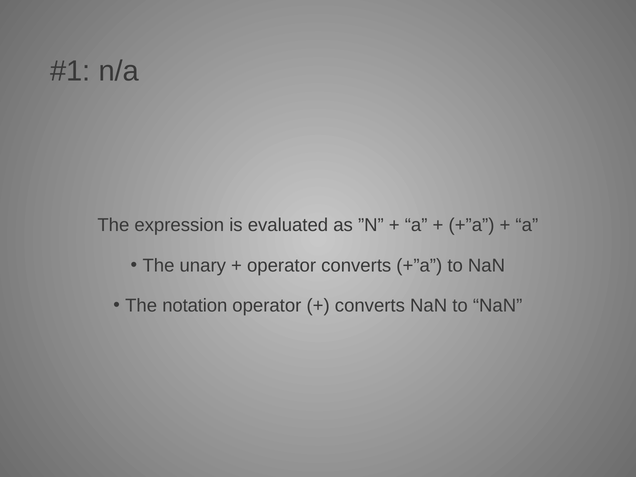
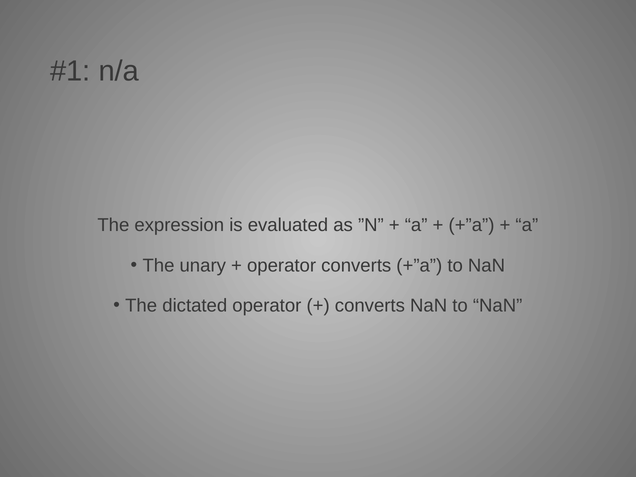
notation: notation -> dictated
